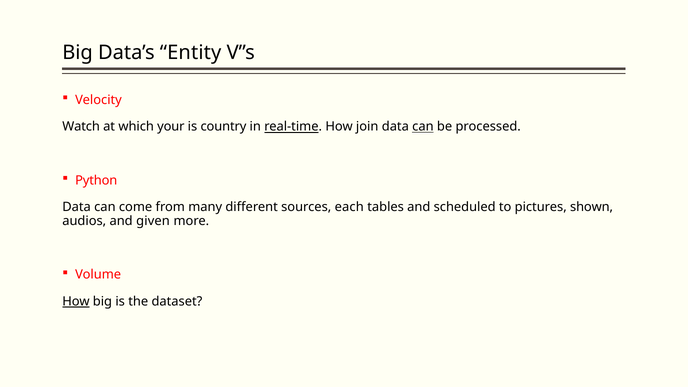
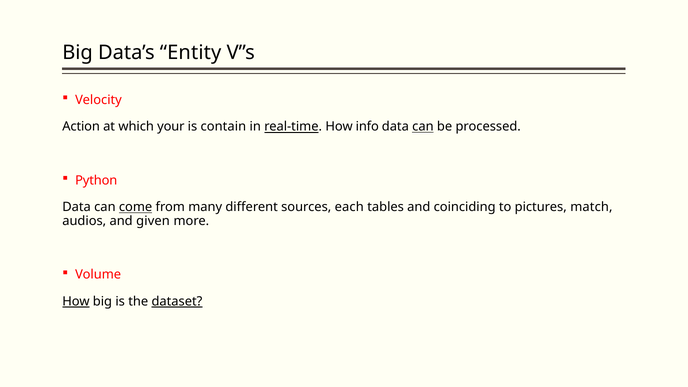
Watch: Watch -> Action
country: country -> contain
join: join -> info
come underline: none -> present
scheduled: scheduled -> coinciding
shown: shown -> match
dataset underline: none -> present
